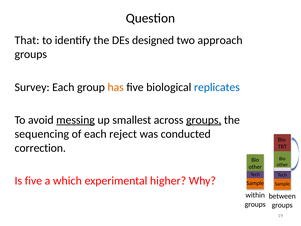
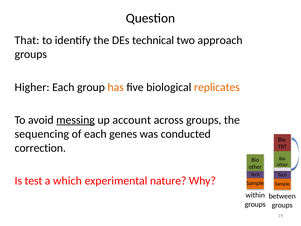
designed: designed -> technical
Survey: Survey -> Higher
replicates colour: blue -> orange
smallest: smallest -> account
groups at (204, 120) underline: present -> none
reject: reject -> genes
Is five: five -> test
higher: higher -> nature
